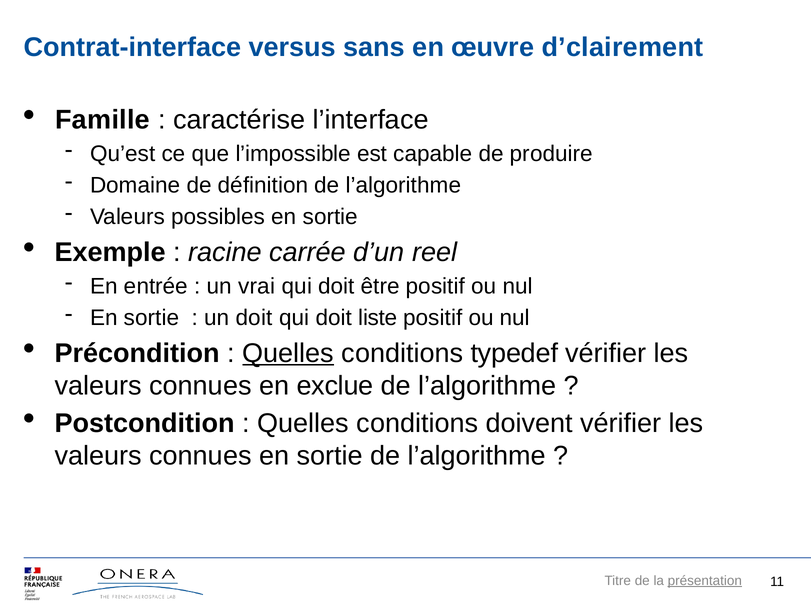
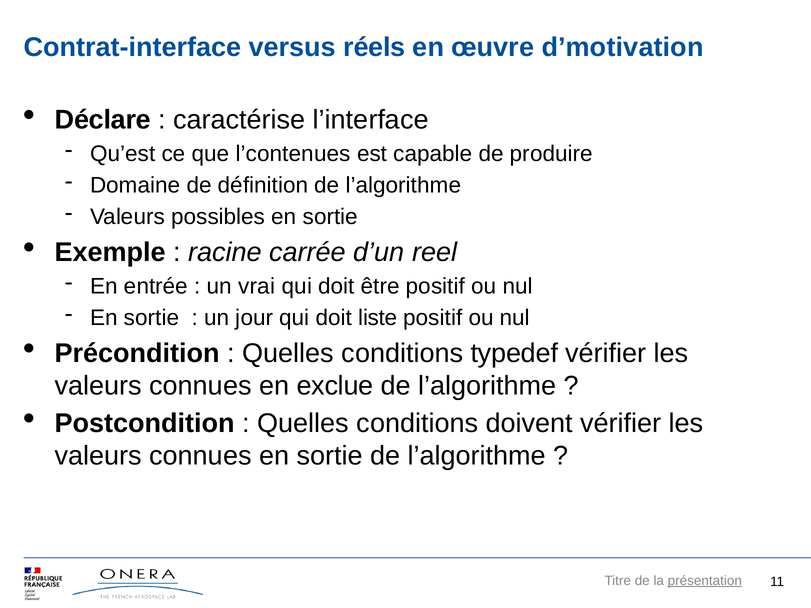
sans: sans -> réels
d’clairement: d’clairement -> d’motivation
Famille: Famille -> Déclare
l’impossible: l’impossible -> l’contenues
un doit: doit -> jour
Quelles at (288, 353) underline: present -> none
